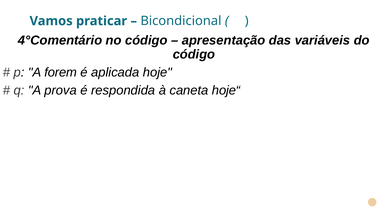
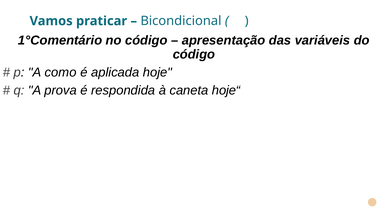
4°Comentário: 4°Comentário -> 1°Comentário
forem: forem -> como
